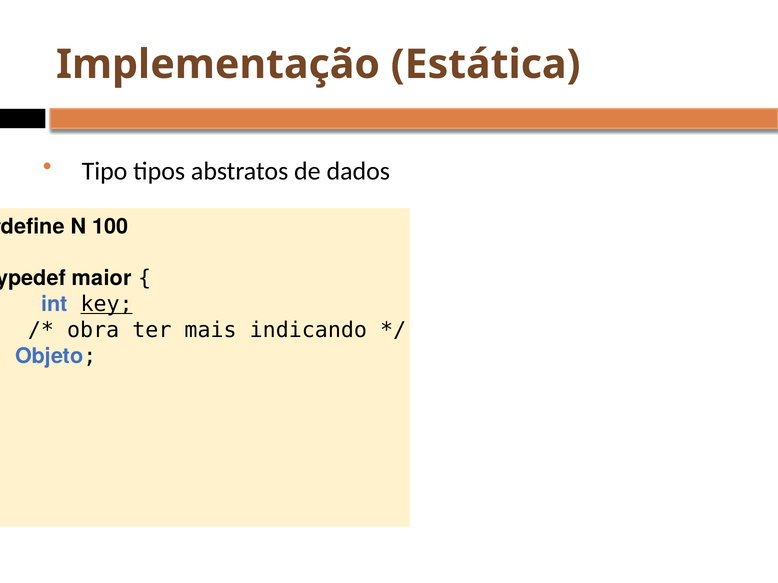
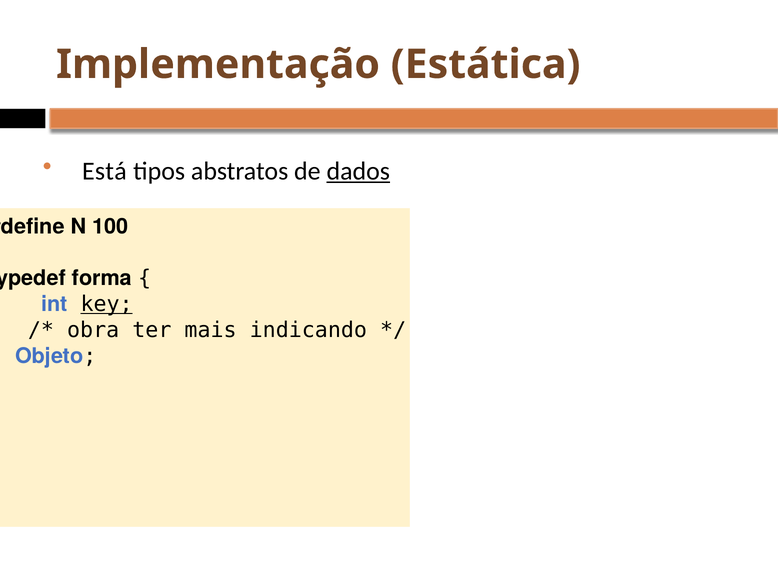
Tipo: Tipo -> Está
dados underline: none -> present
maior: maior -> forma
